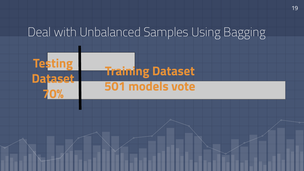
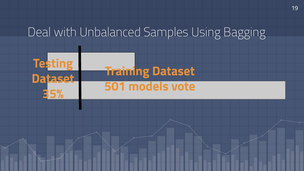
70%: 70% -> 35%
